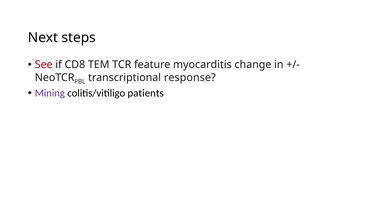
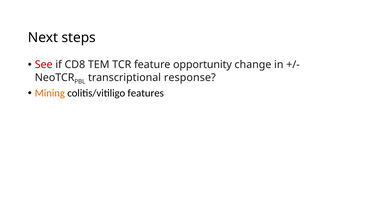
myocarditis: myocarditis -> opportunity
Mining colour: purple -> orange
patients: patients -> features
